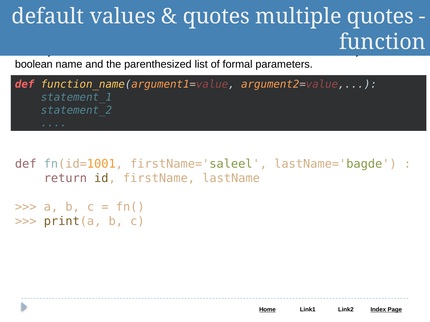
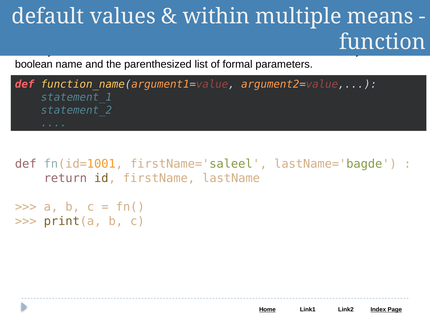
quotes at (216, 17): quotes -> within
multiple quotes: quotes -> means
